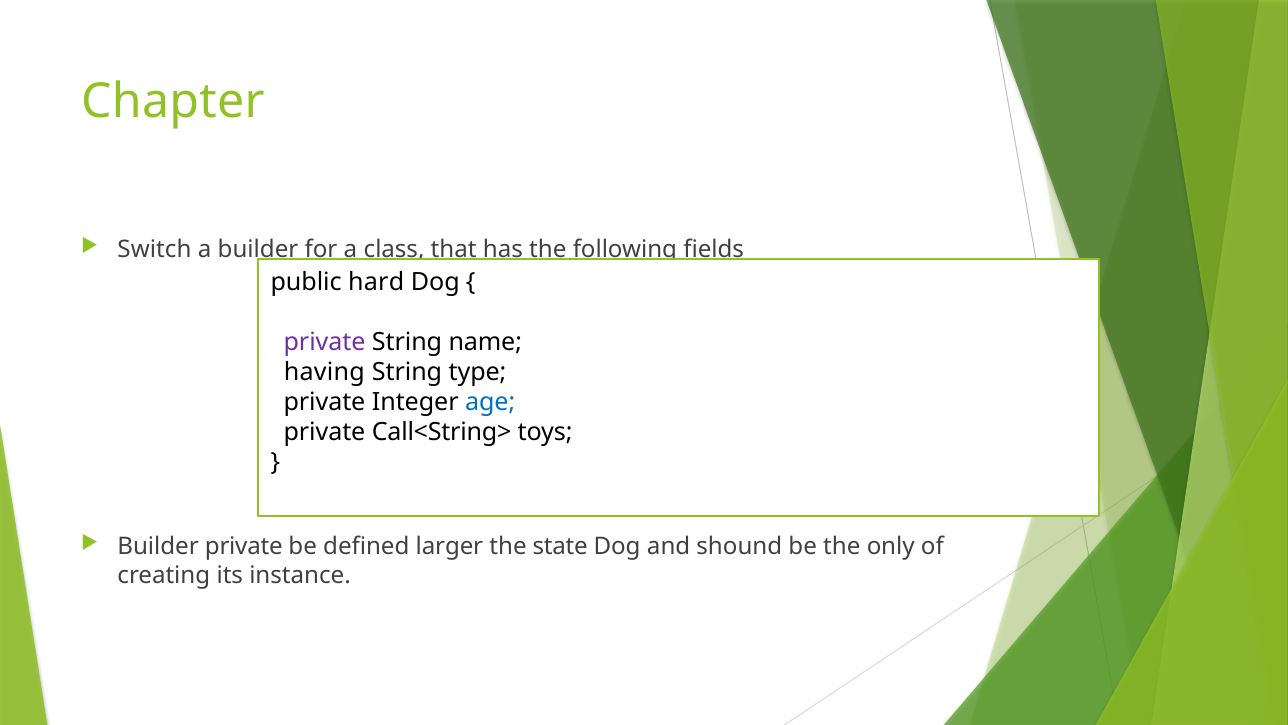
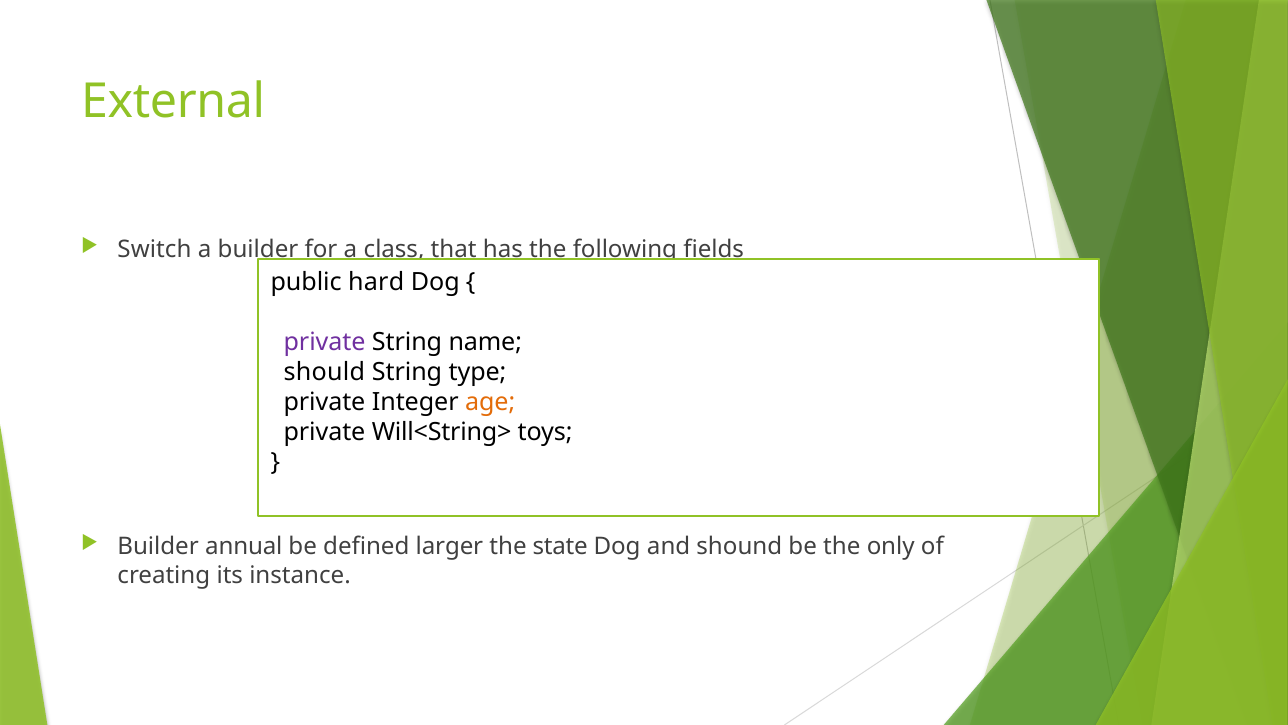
Chapter: Chapter -> External
having: having -> should
age colour: blue -> orange
Call<String>: Call<String> -> Will<String>
Builder private: private -> annual
